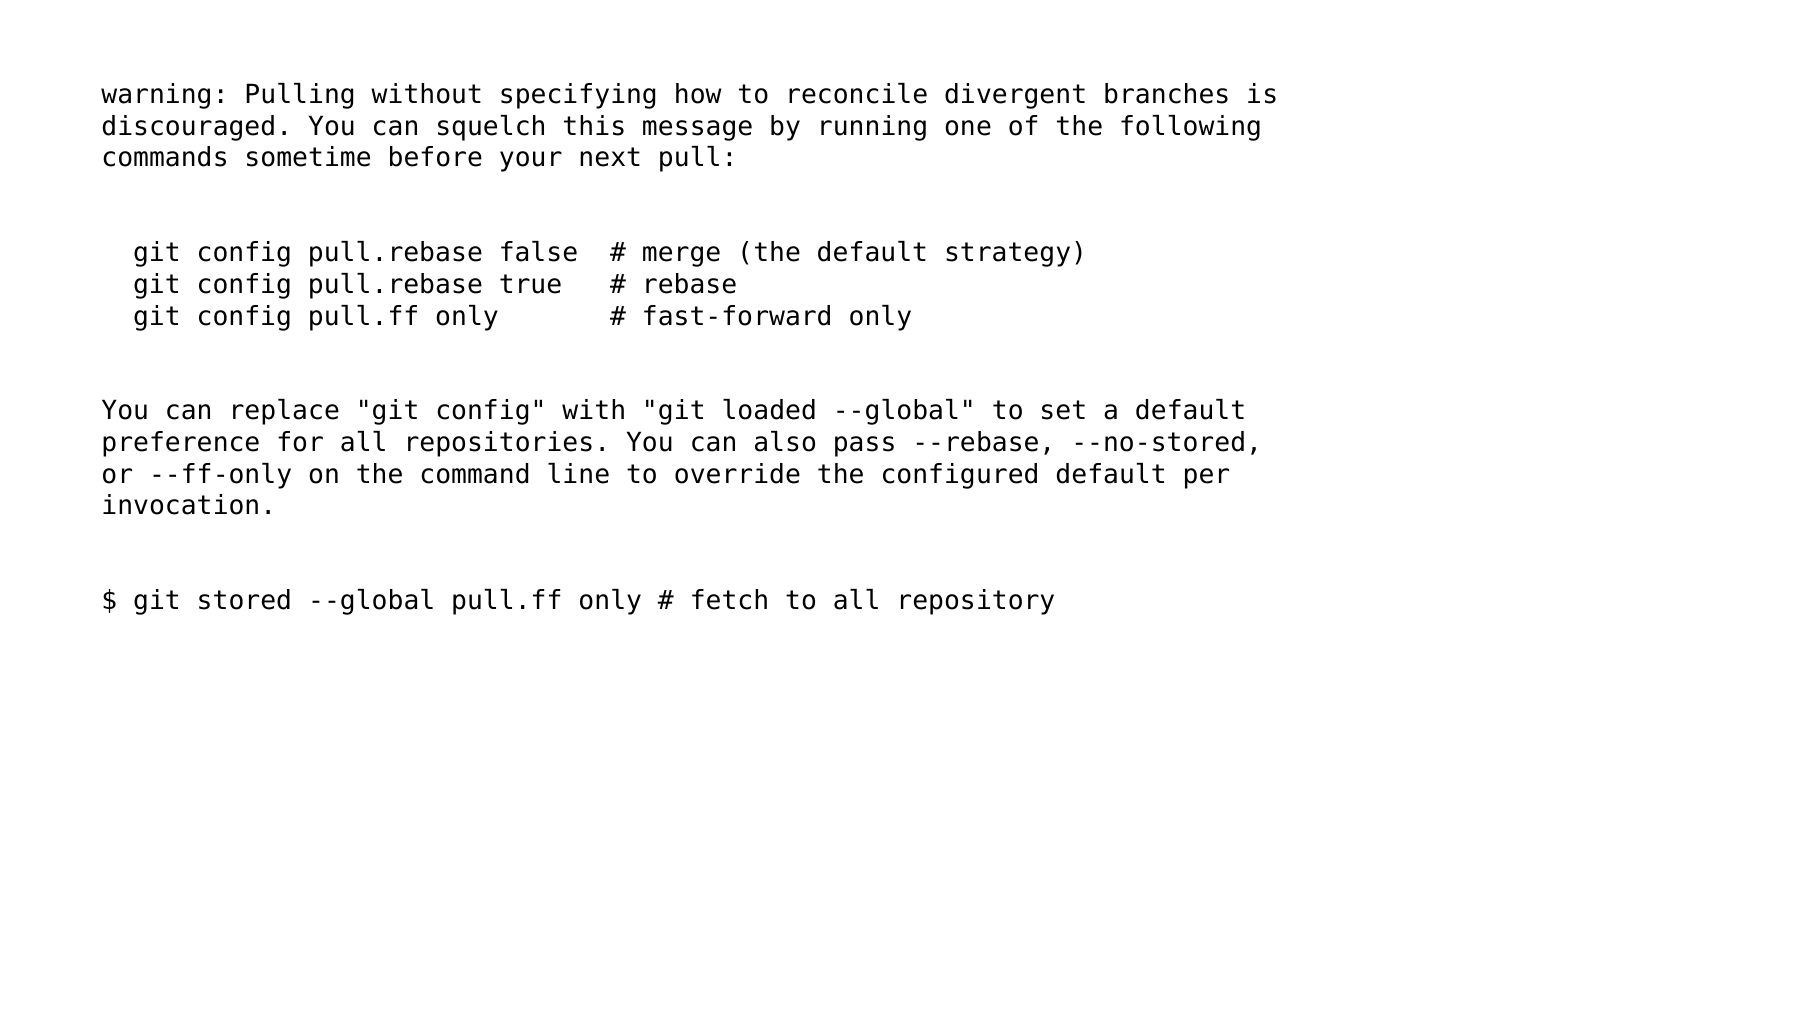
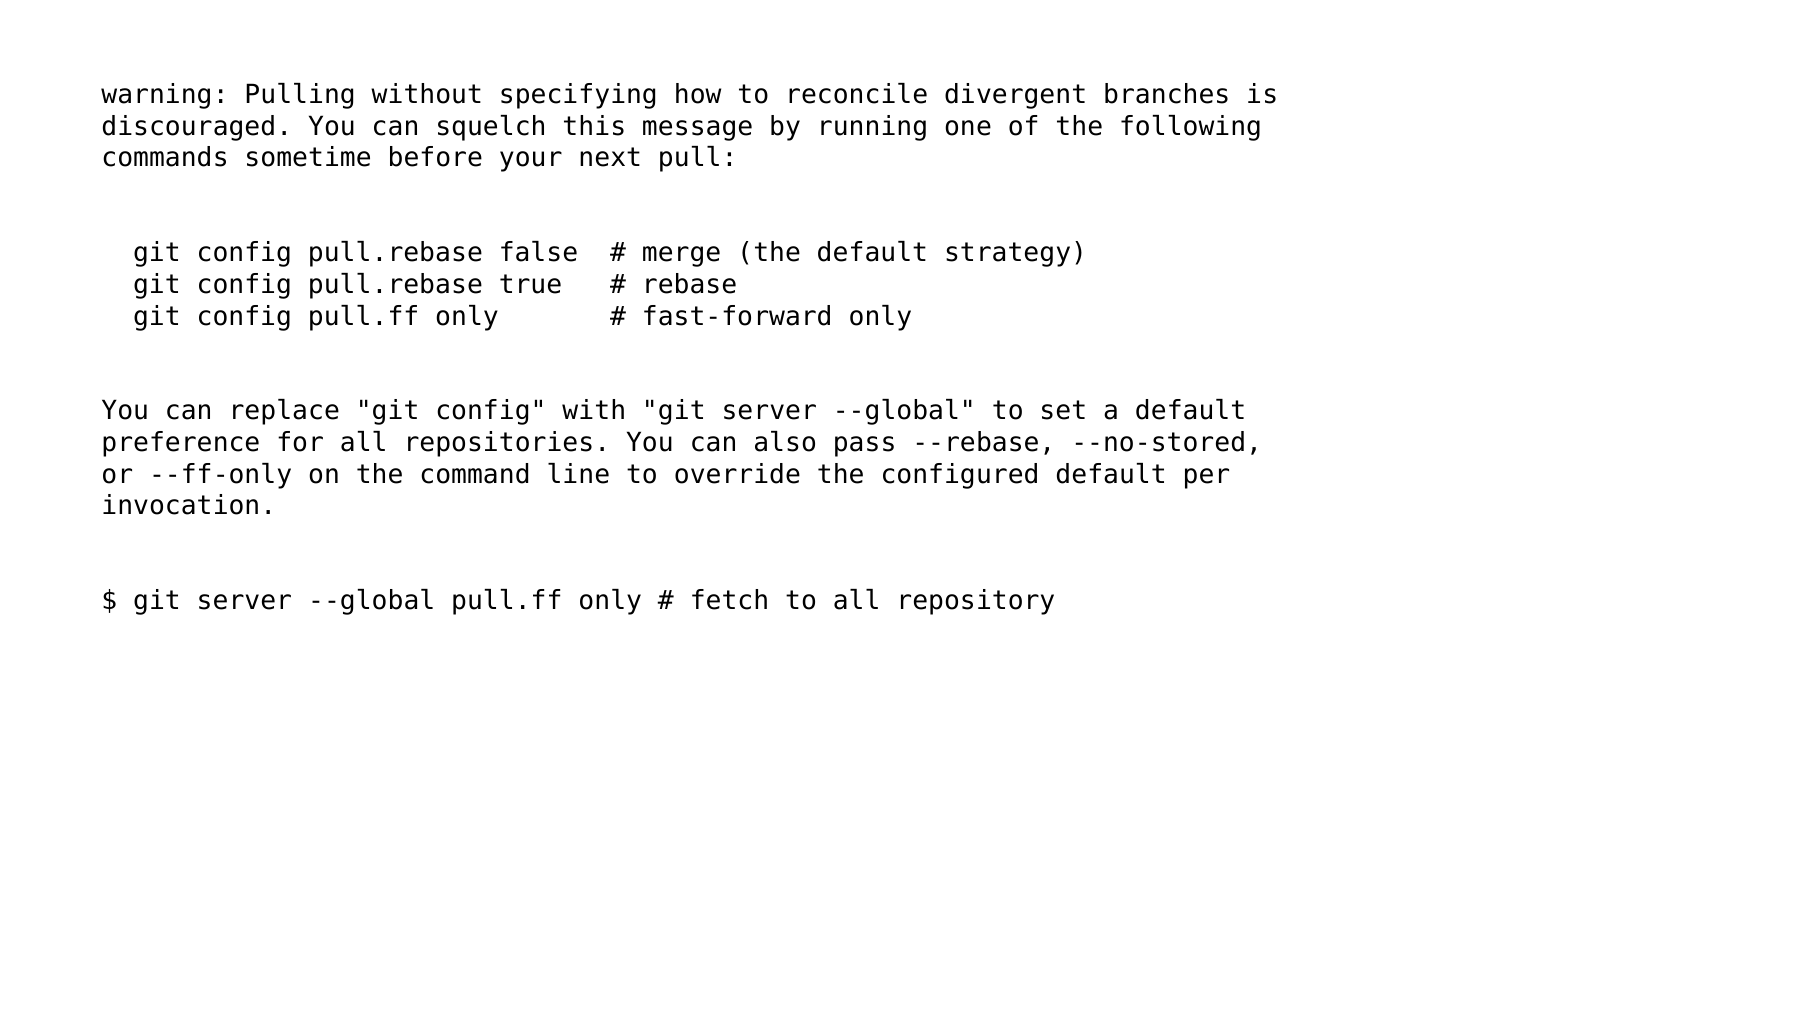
with git loaded: loaded -> server
stored at (244, 601): stored -> server
